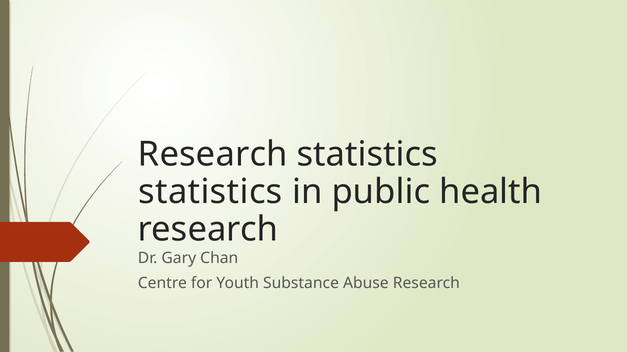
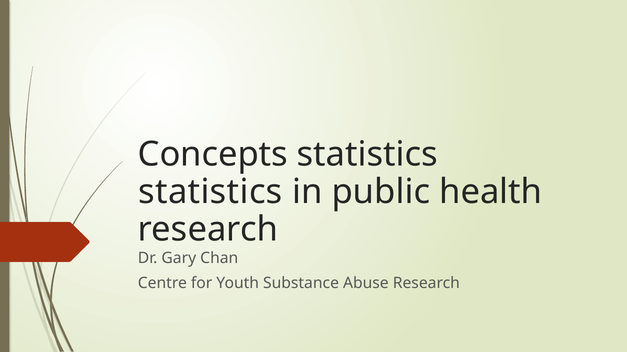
Research at (213, 155): Research -> Concepts
